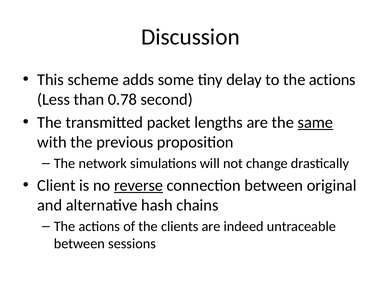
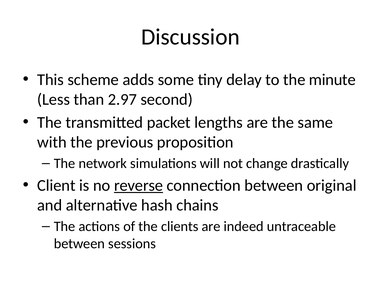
to the actions: actions -> minute
0.78: 0.78 -> 2.97
same underline: present -> none
